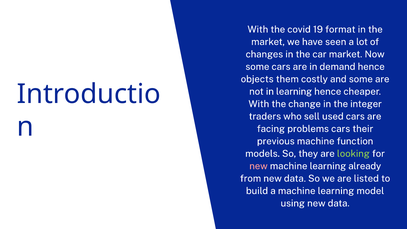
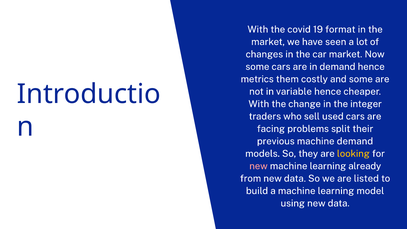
objects: objects -> metrics
in learning: learning -> variable
problems cars: cars -> split
machine function: function -> demand
looking colour: light green -> yellow
